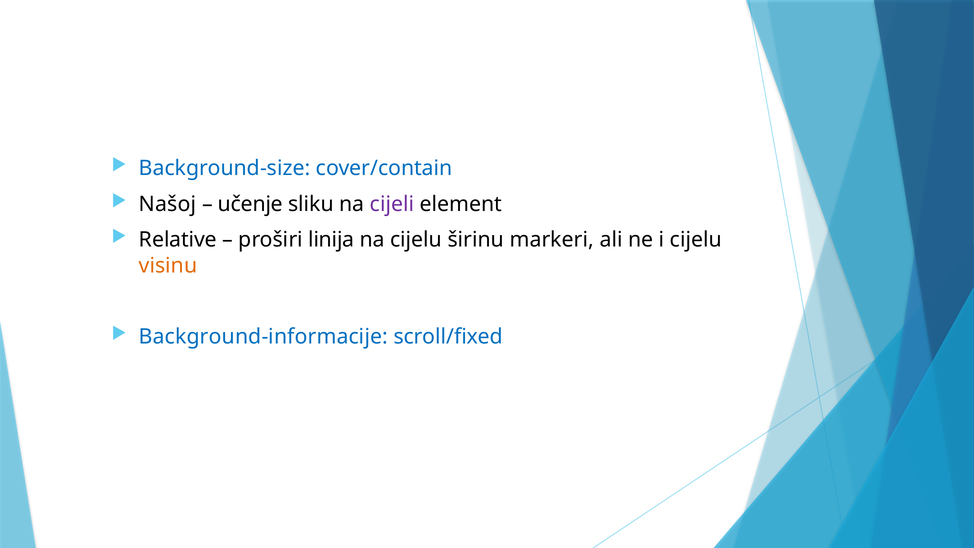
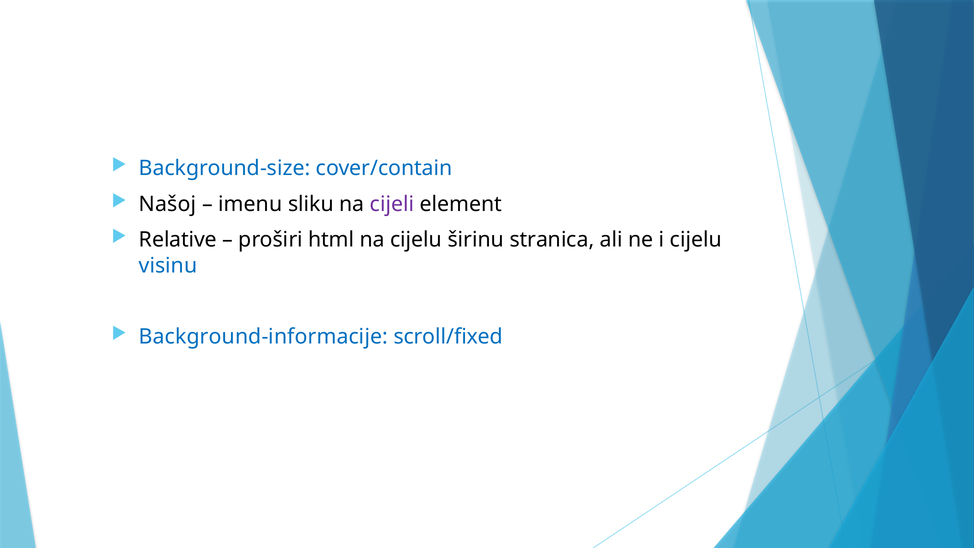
učenje: učenje -> imenu
linija: linija -> html
markeri: markeri -> stranica
visinu colour: orange -> blue
